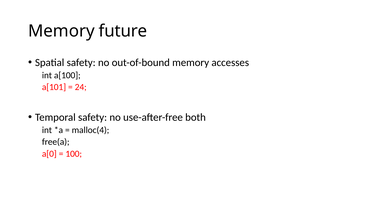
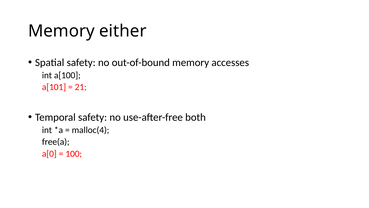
future: future -> either
24: 24 -> 21
